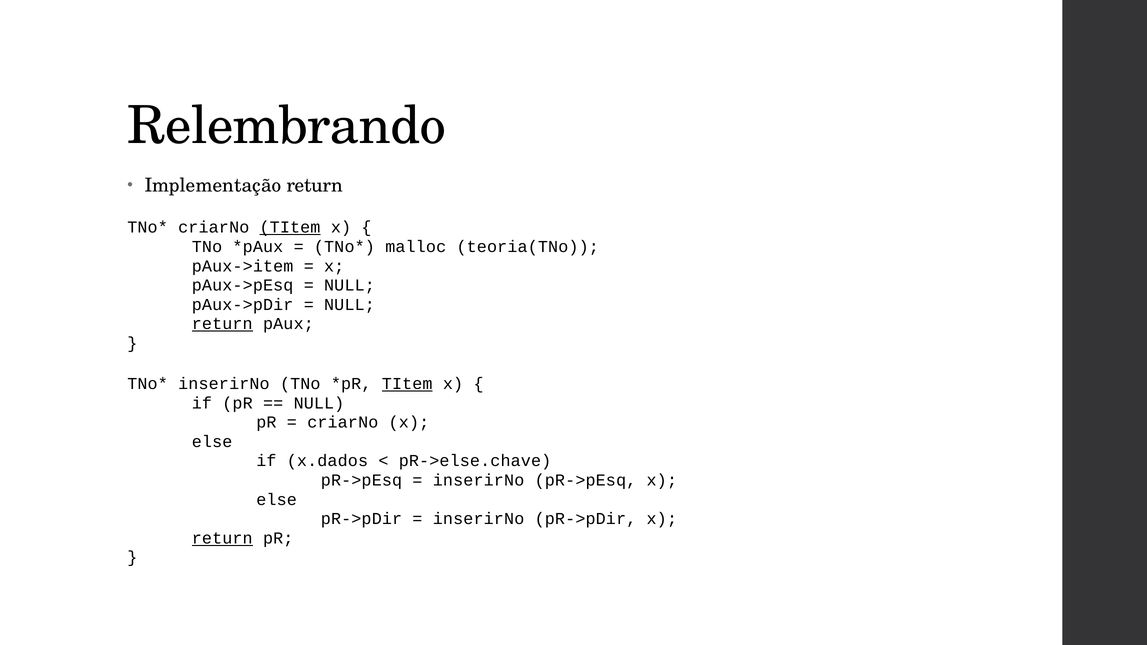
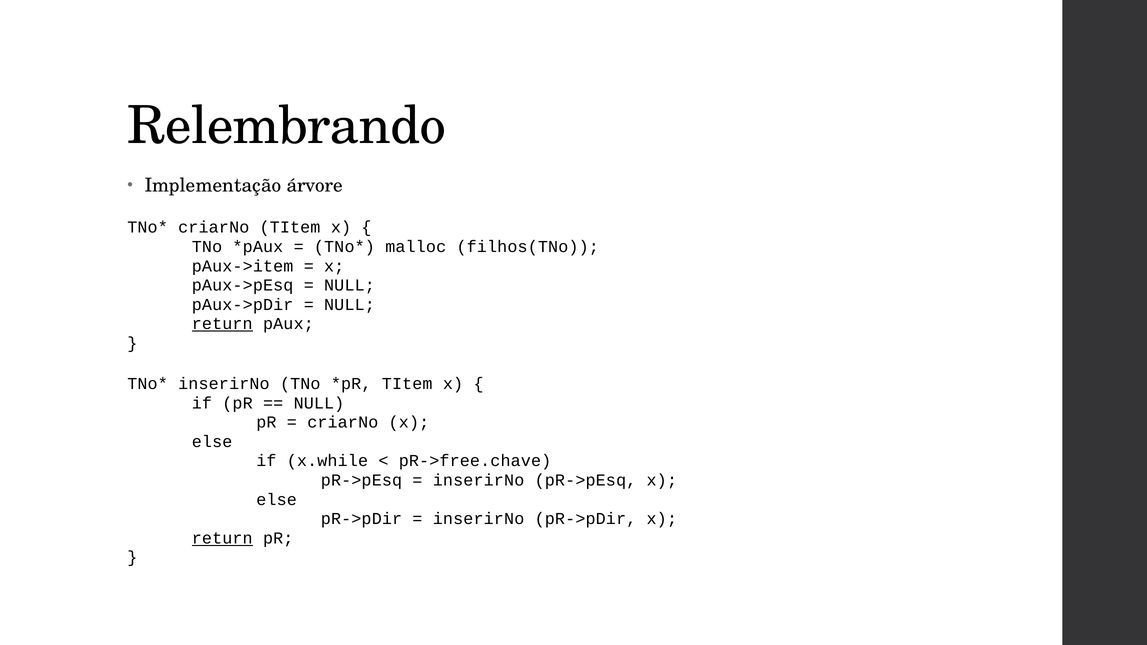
Implementação return: return -> árvore
TItem at (290, 228) underline: present -> none
teoria(TNo: teoria(TNo -> filhos(TNo
TItem at (407, 384) underline: present -> none
x.dados: x.dados -> x.while
pR->else.chave: pR->else.chave -> pR->free.chave
